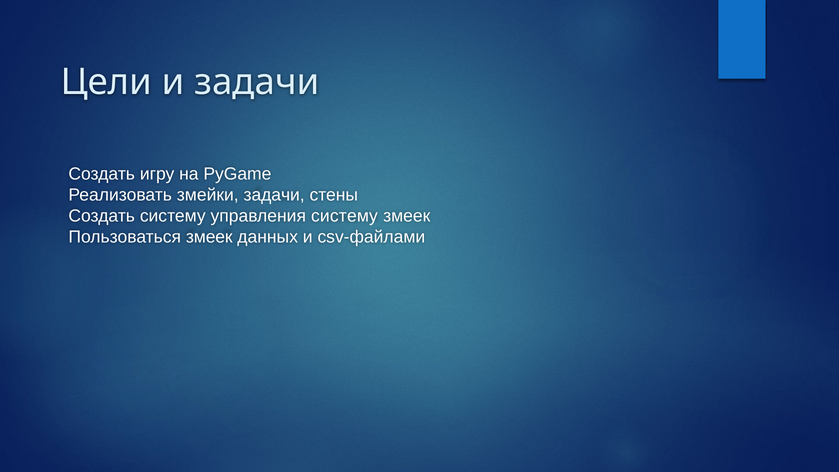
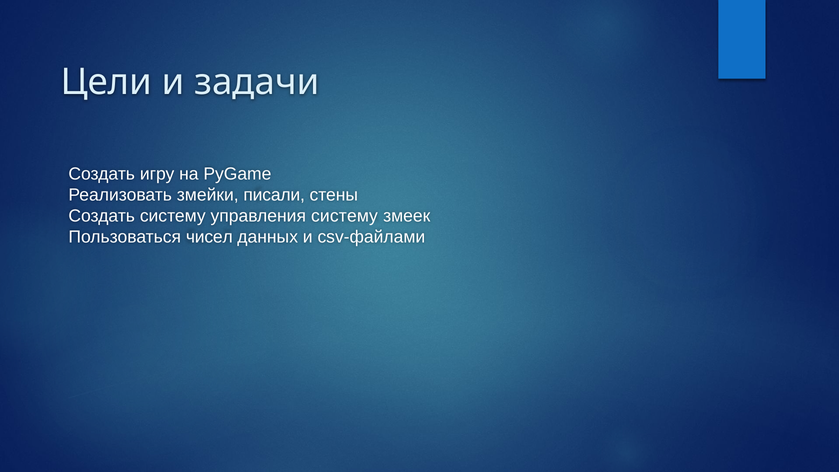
змейки задачи: задачи -> писали
Пользоваться змеек: змеек -> чисел
